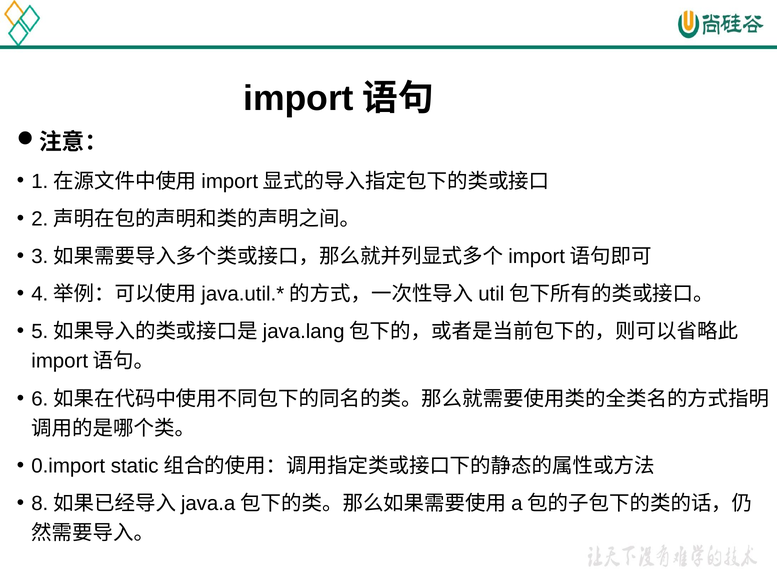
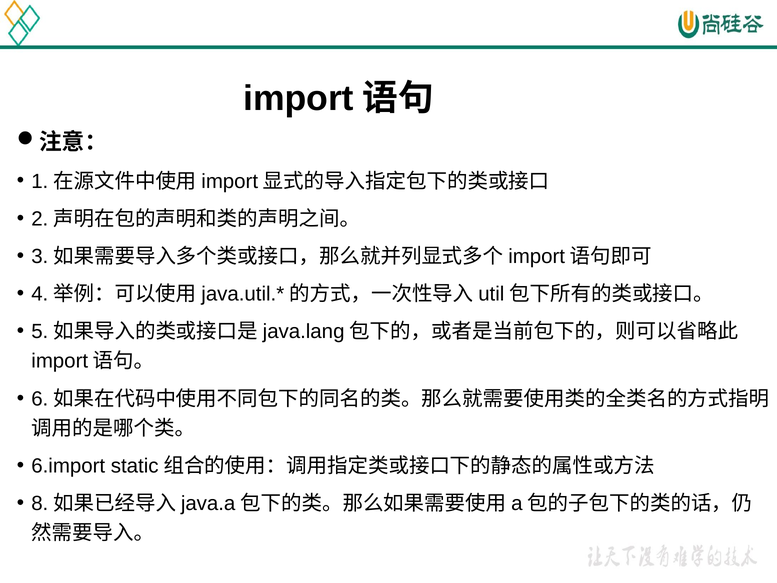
0.import: 0.import -> 6.import
